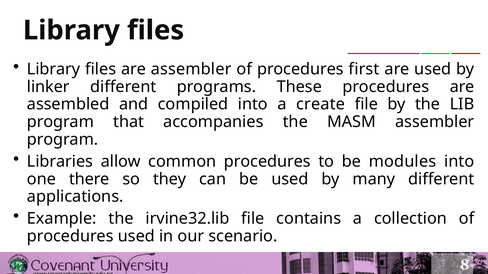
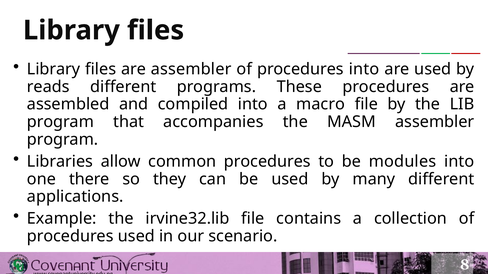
procedures first: first -> into
linker: linker -> reads
create: create -> macro
